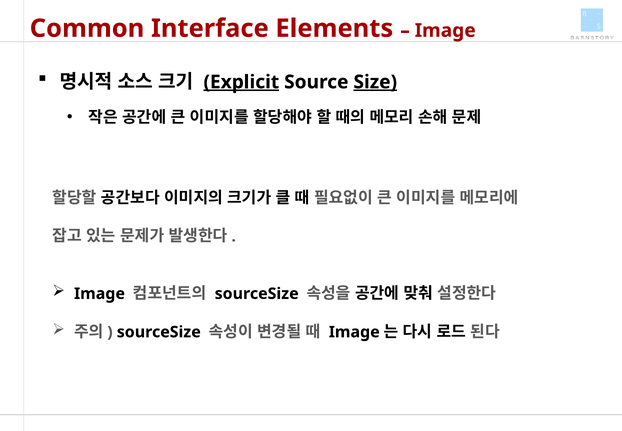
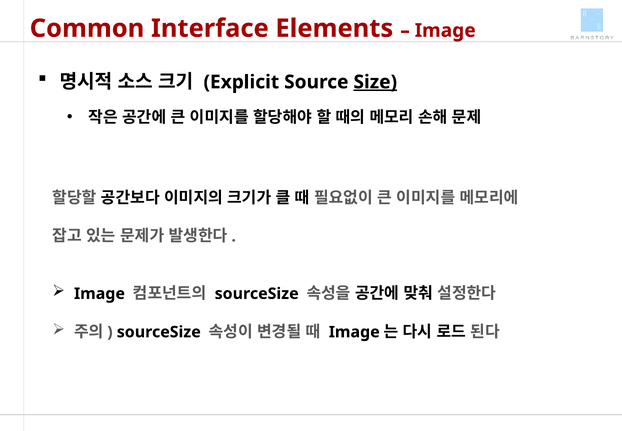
Explicit underline: present -> none
